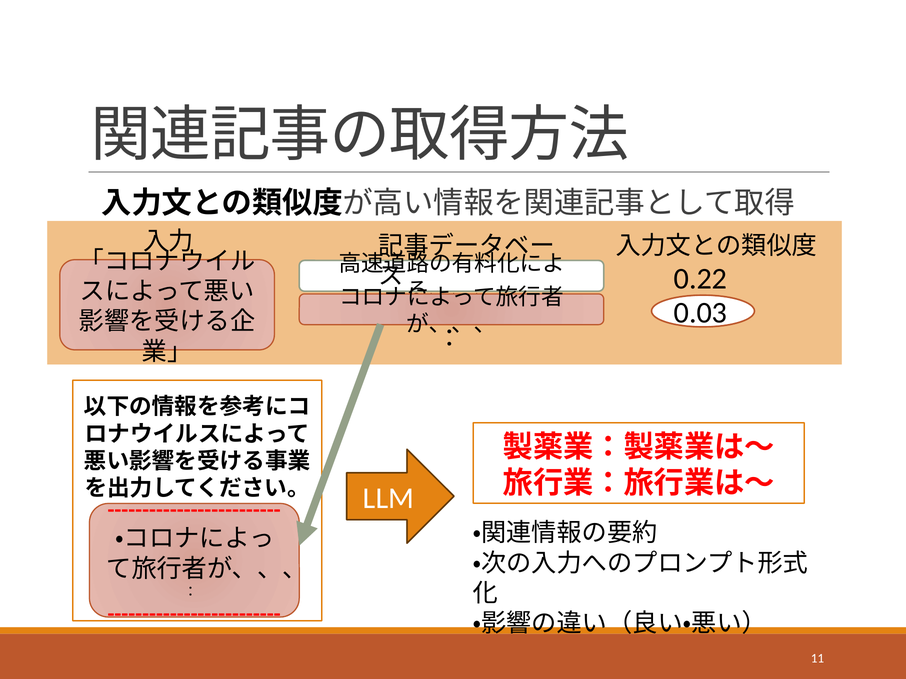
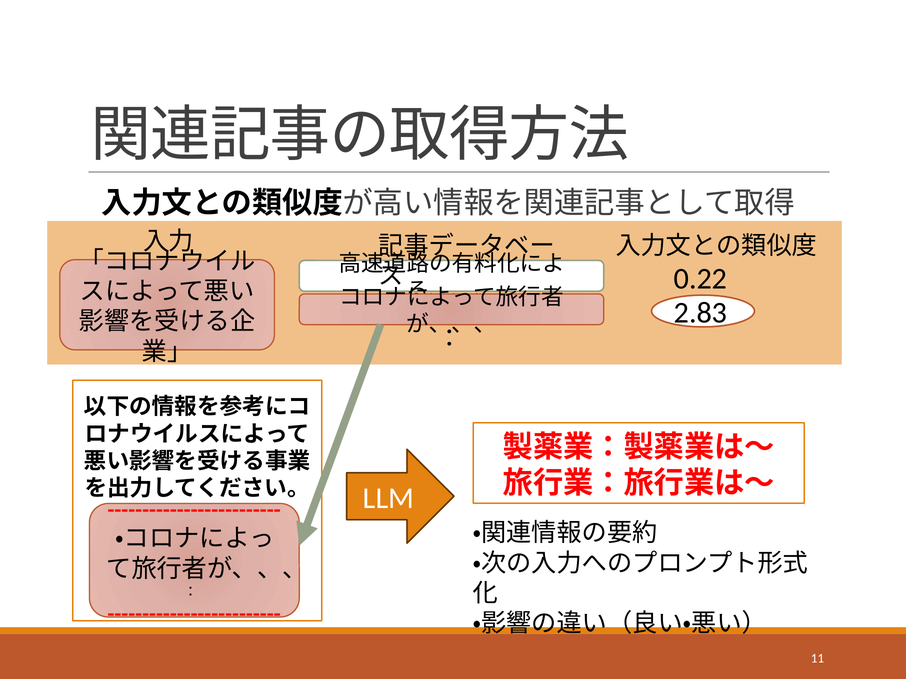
0.03: 0.03 -> 2.83
